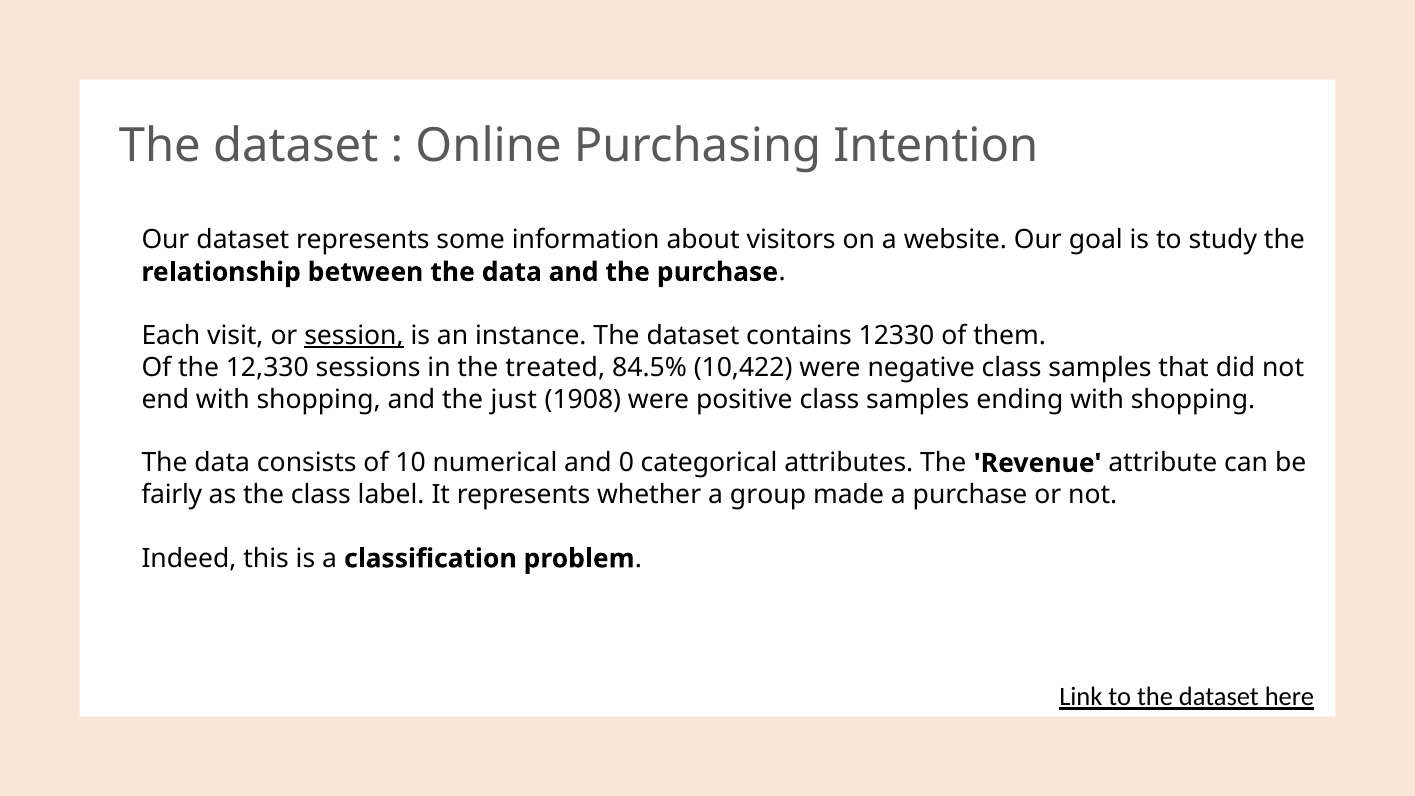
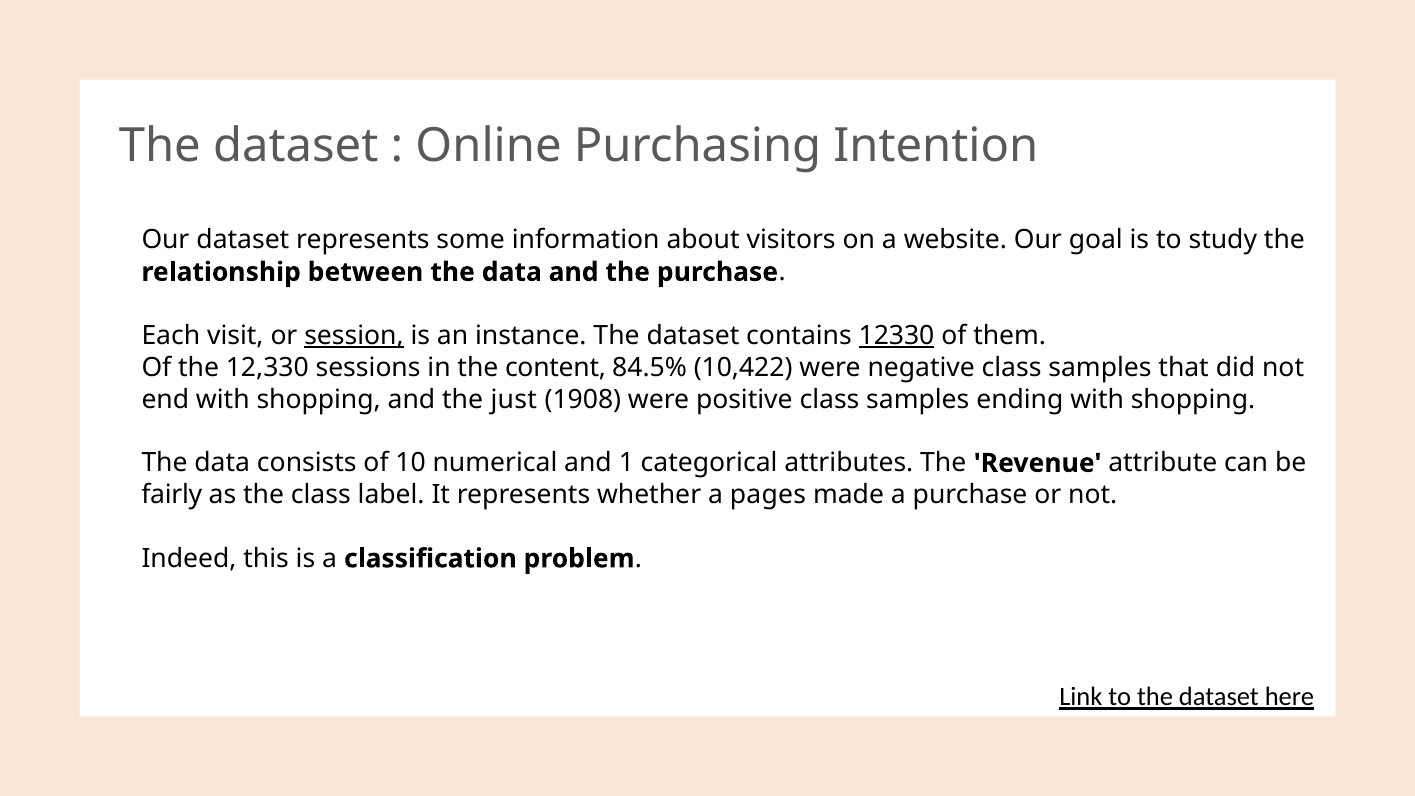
12330 underline: none -> present
treated: treated -> content
0: 0 -> 1
group: group -> pages
